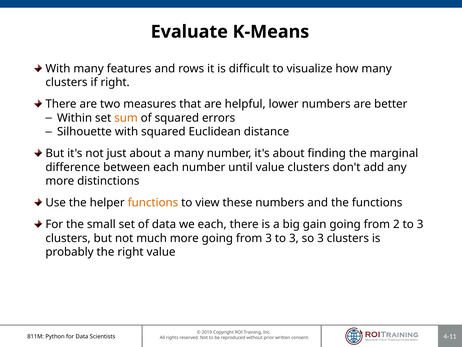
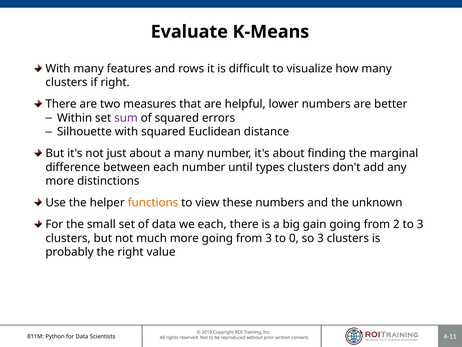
sum colour: orange -> purple
until value: value -> types
the functions: functions -> unknown
3 to 3: 3 -> 0
